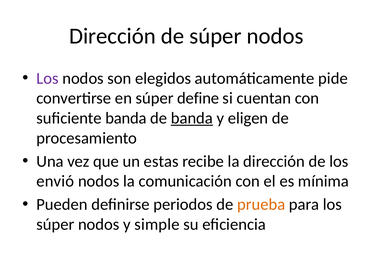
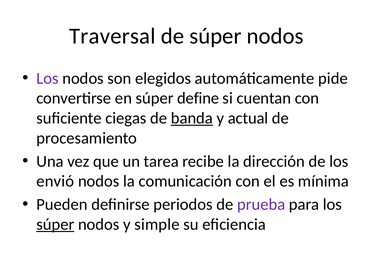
Dirección at (112, 36): Dirección -> Traversal
suficiente banda: banda -> ciegas
eligen: eligen -> actual
estas: estas -> tarea
prueba colour: orange -> purple
súper at (55, 224) underline: none -> present
